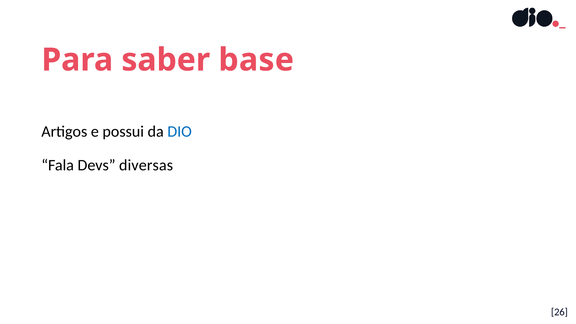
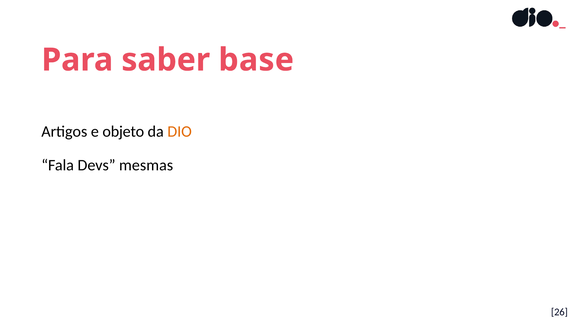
possui: possui -> objeto
DIO colour: blue -> orange
diversas: diversas -> mesmas
